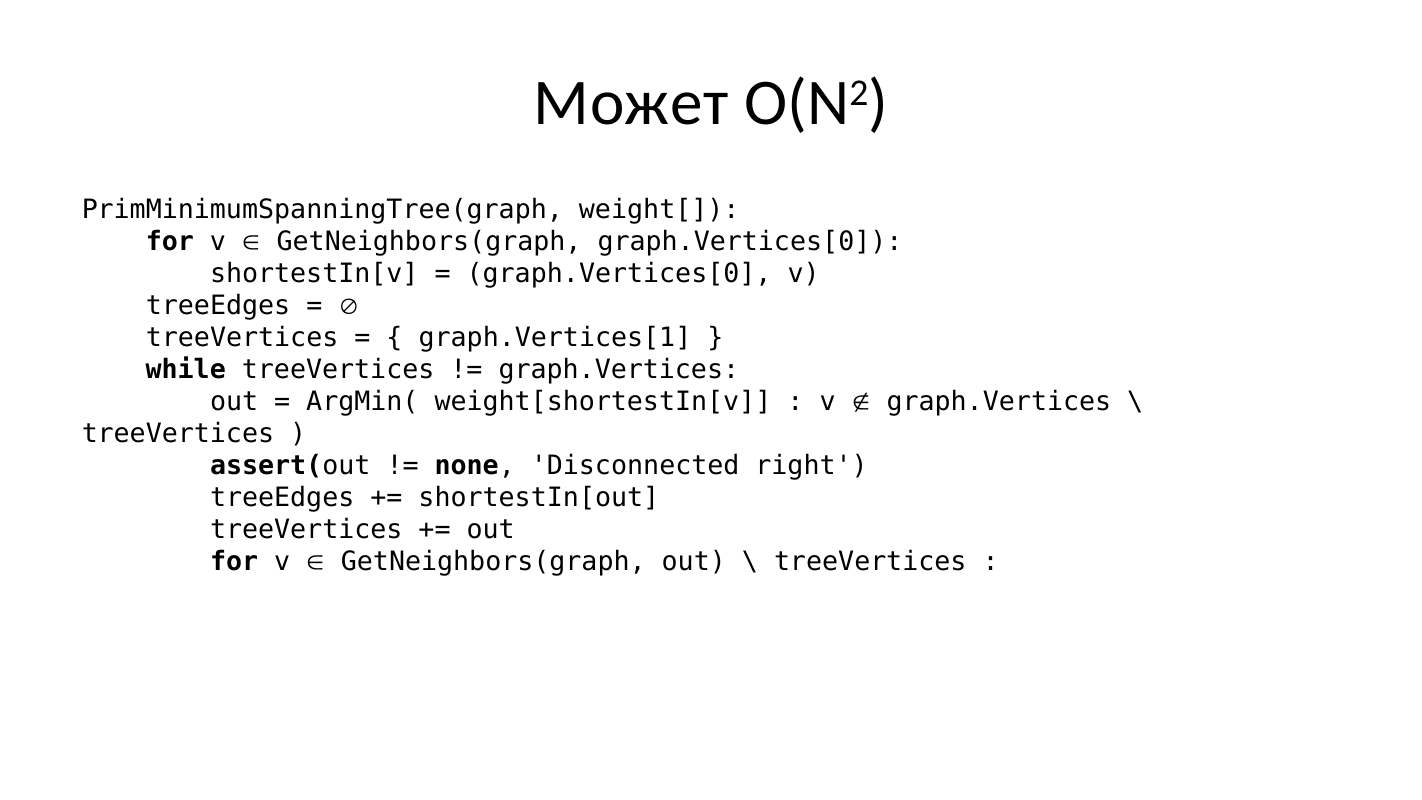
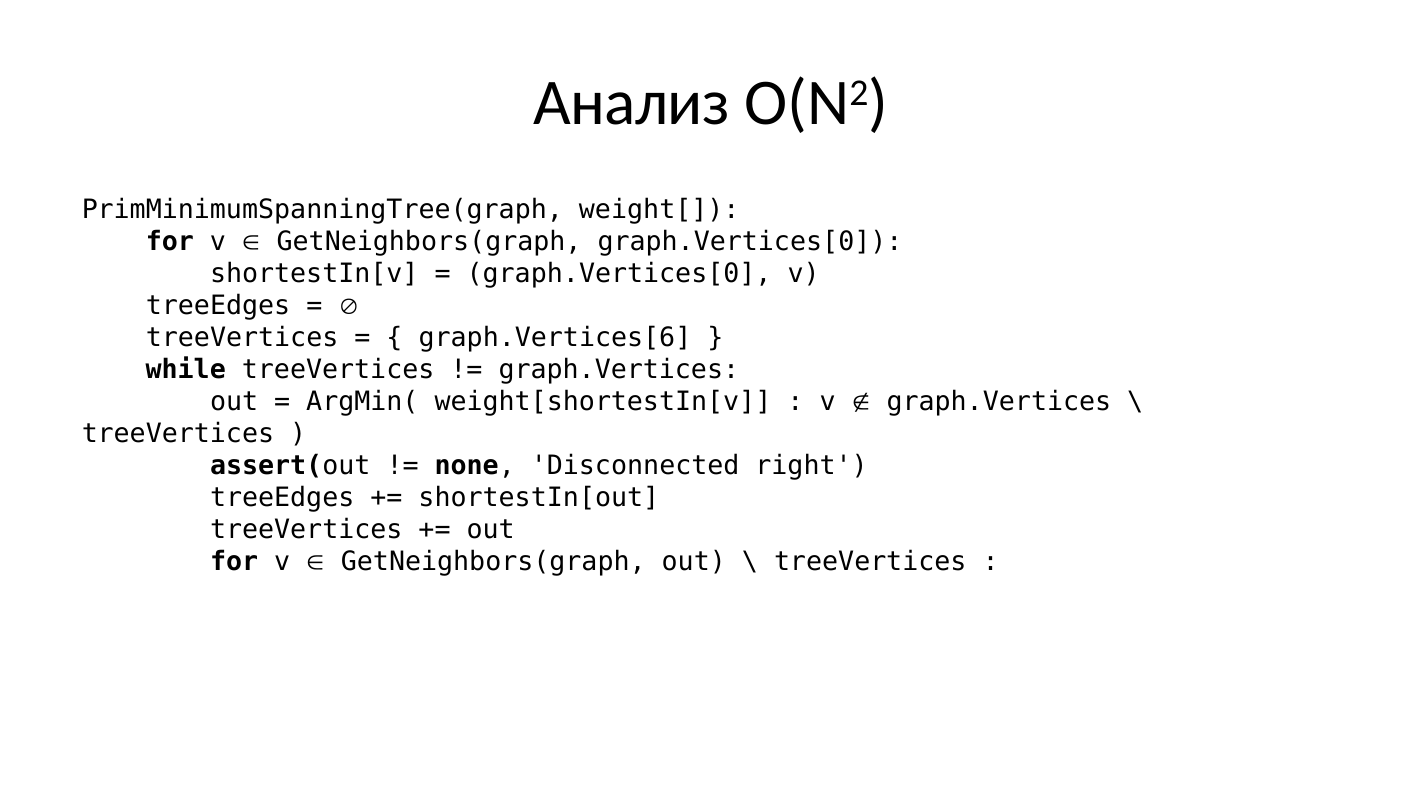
Может: Может -> Анализ
graph.Vertices[1: graph.Vertices[1 -> graph.Vertices[6
